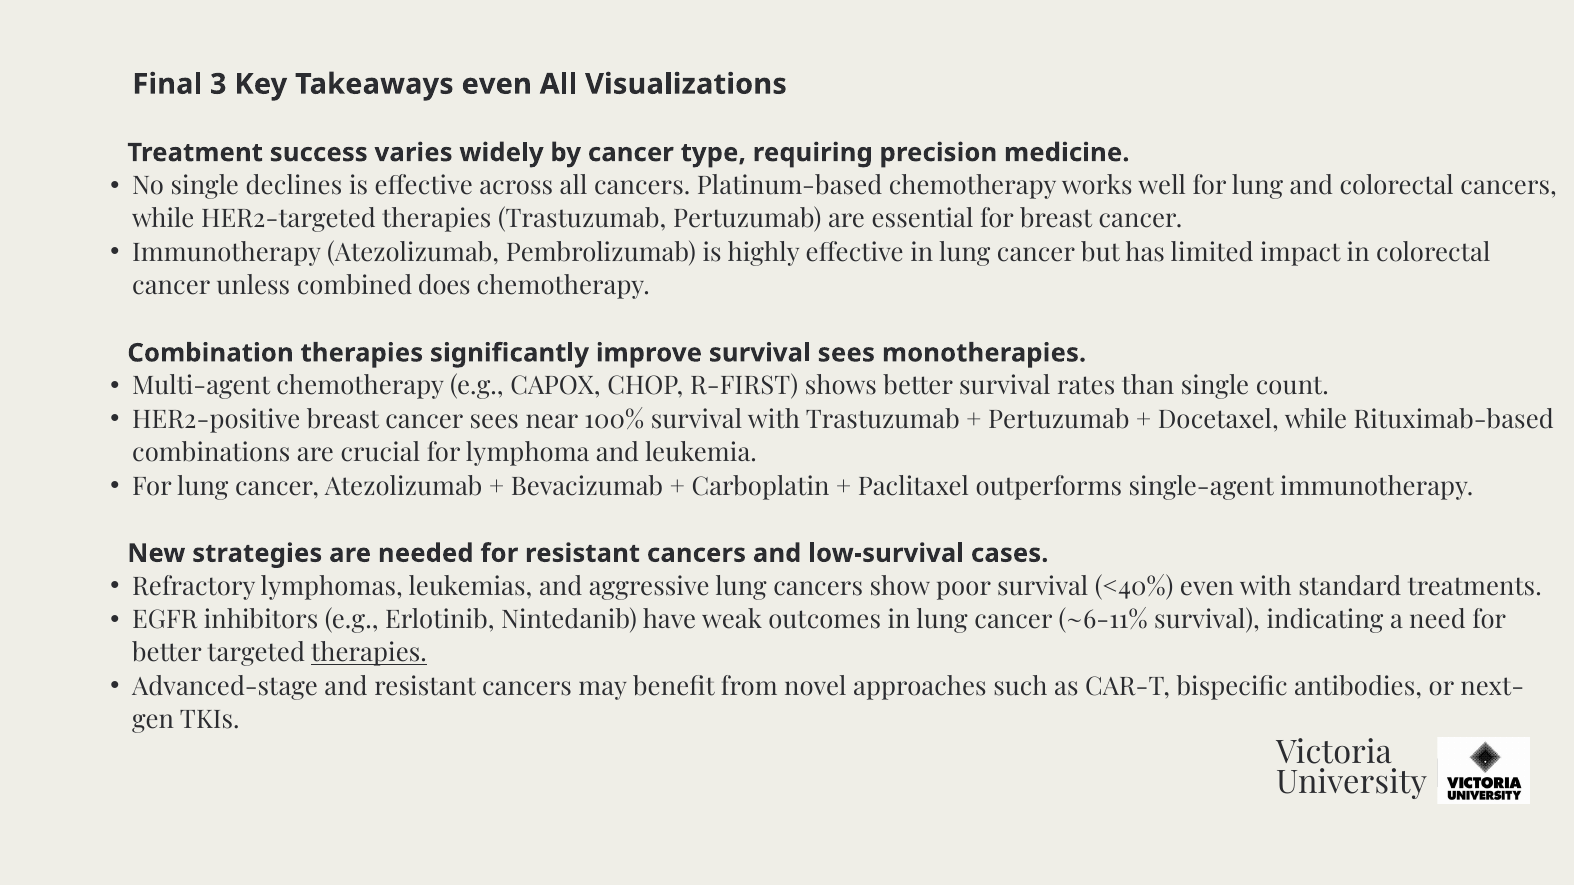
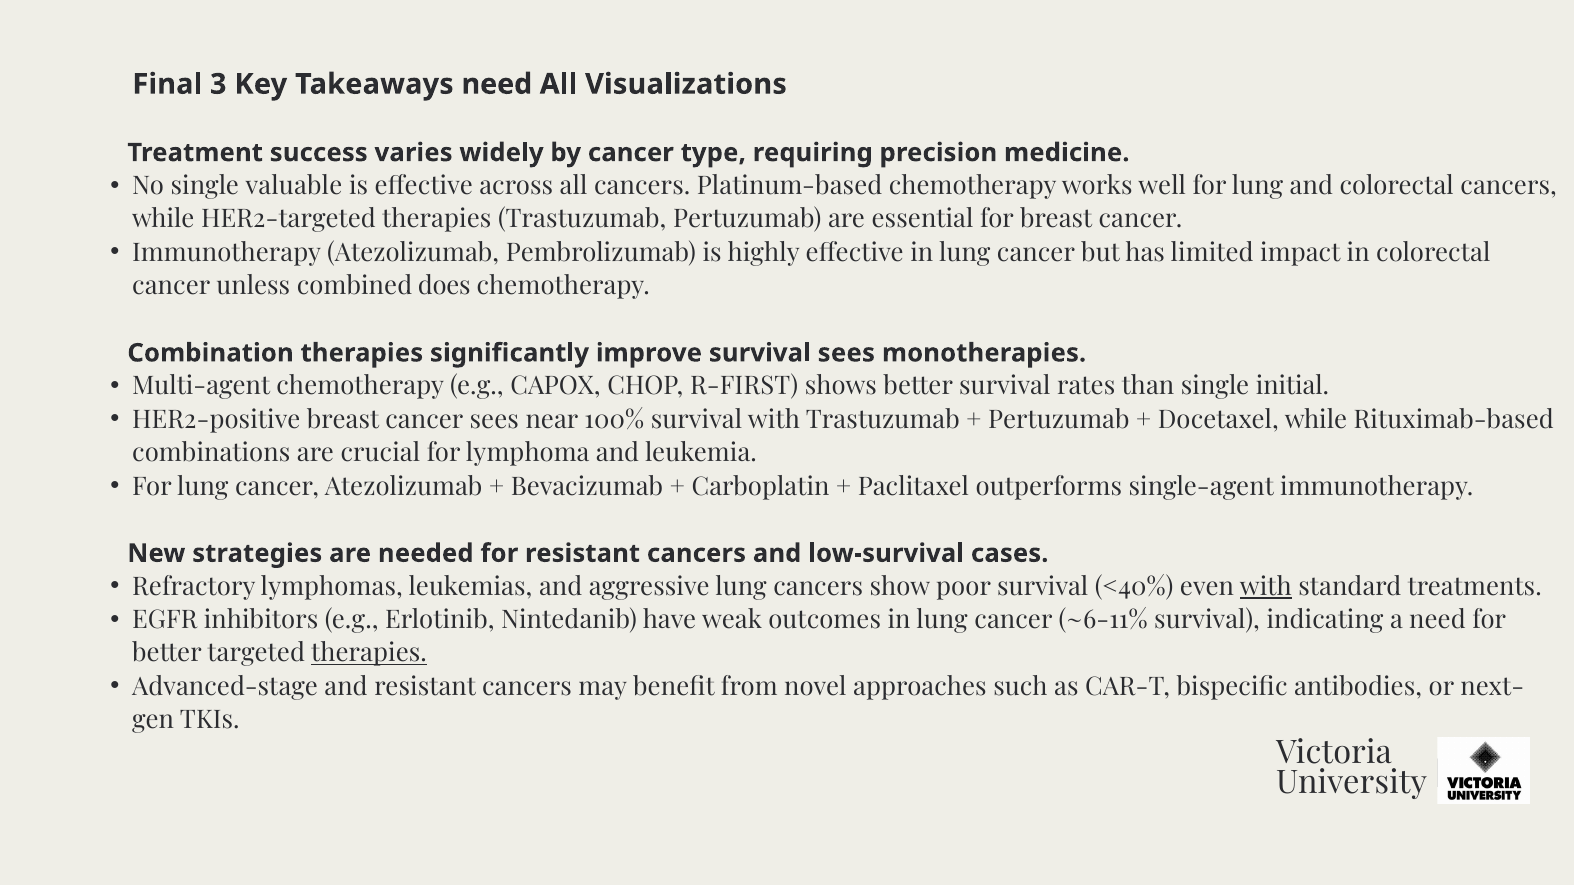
Takeaways even: even -> need
declines: declines -> valuable
count: count -> initial
with at (1266, 587) underline: none -> present
